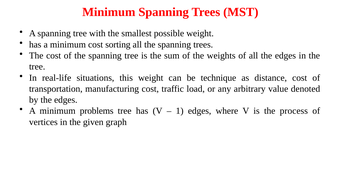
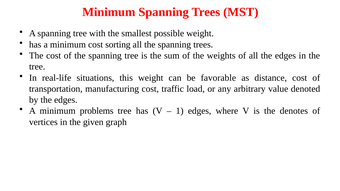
technique: technique -> favorable
process: process -> denotes
